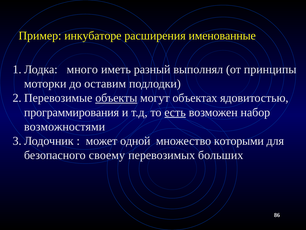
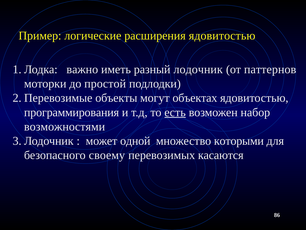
инкубаторе: инкубаторе -> логические
расширения именованные: именованные -> ядовитостью
много: много -> важно
выполнял: выполнял -> лодочник
принципы: принципы -> паттернов
оставим: оставим -> простой
объекты underline: present -> none
больших: больших -> касаются
